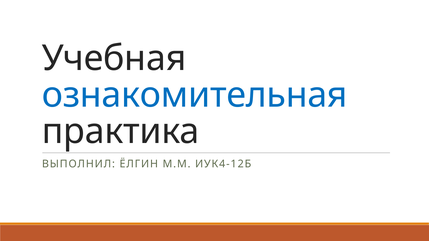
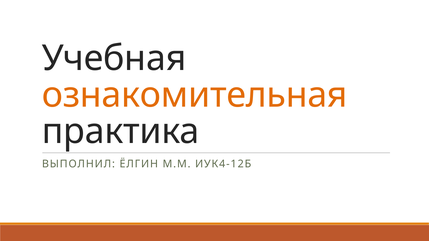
ознакомительная colour: blue -> orange
